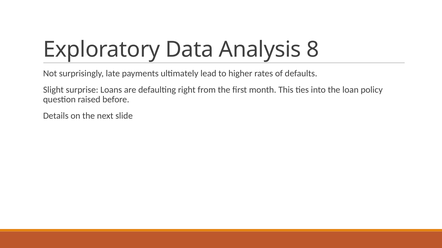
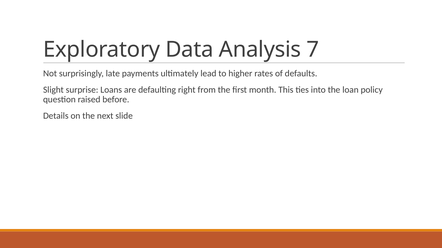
8: 8 -> 7
